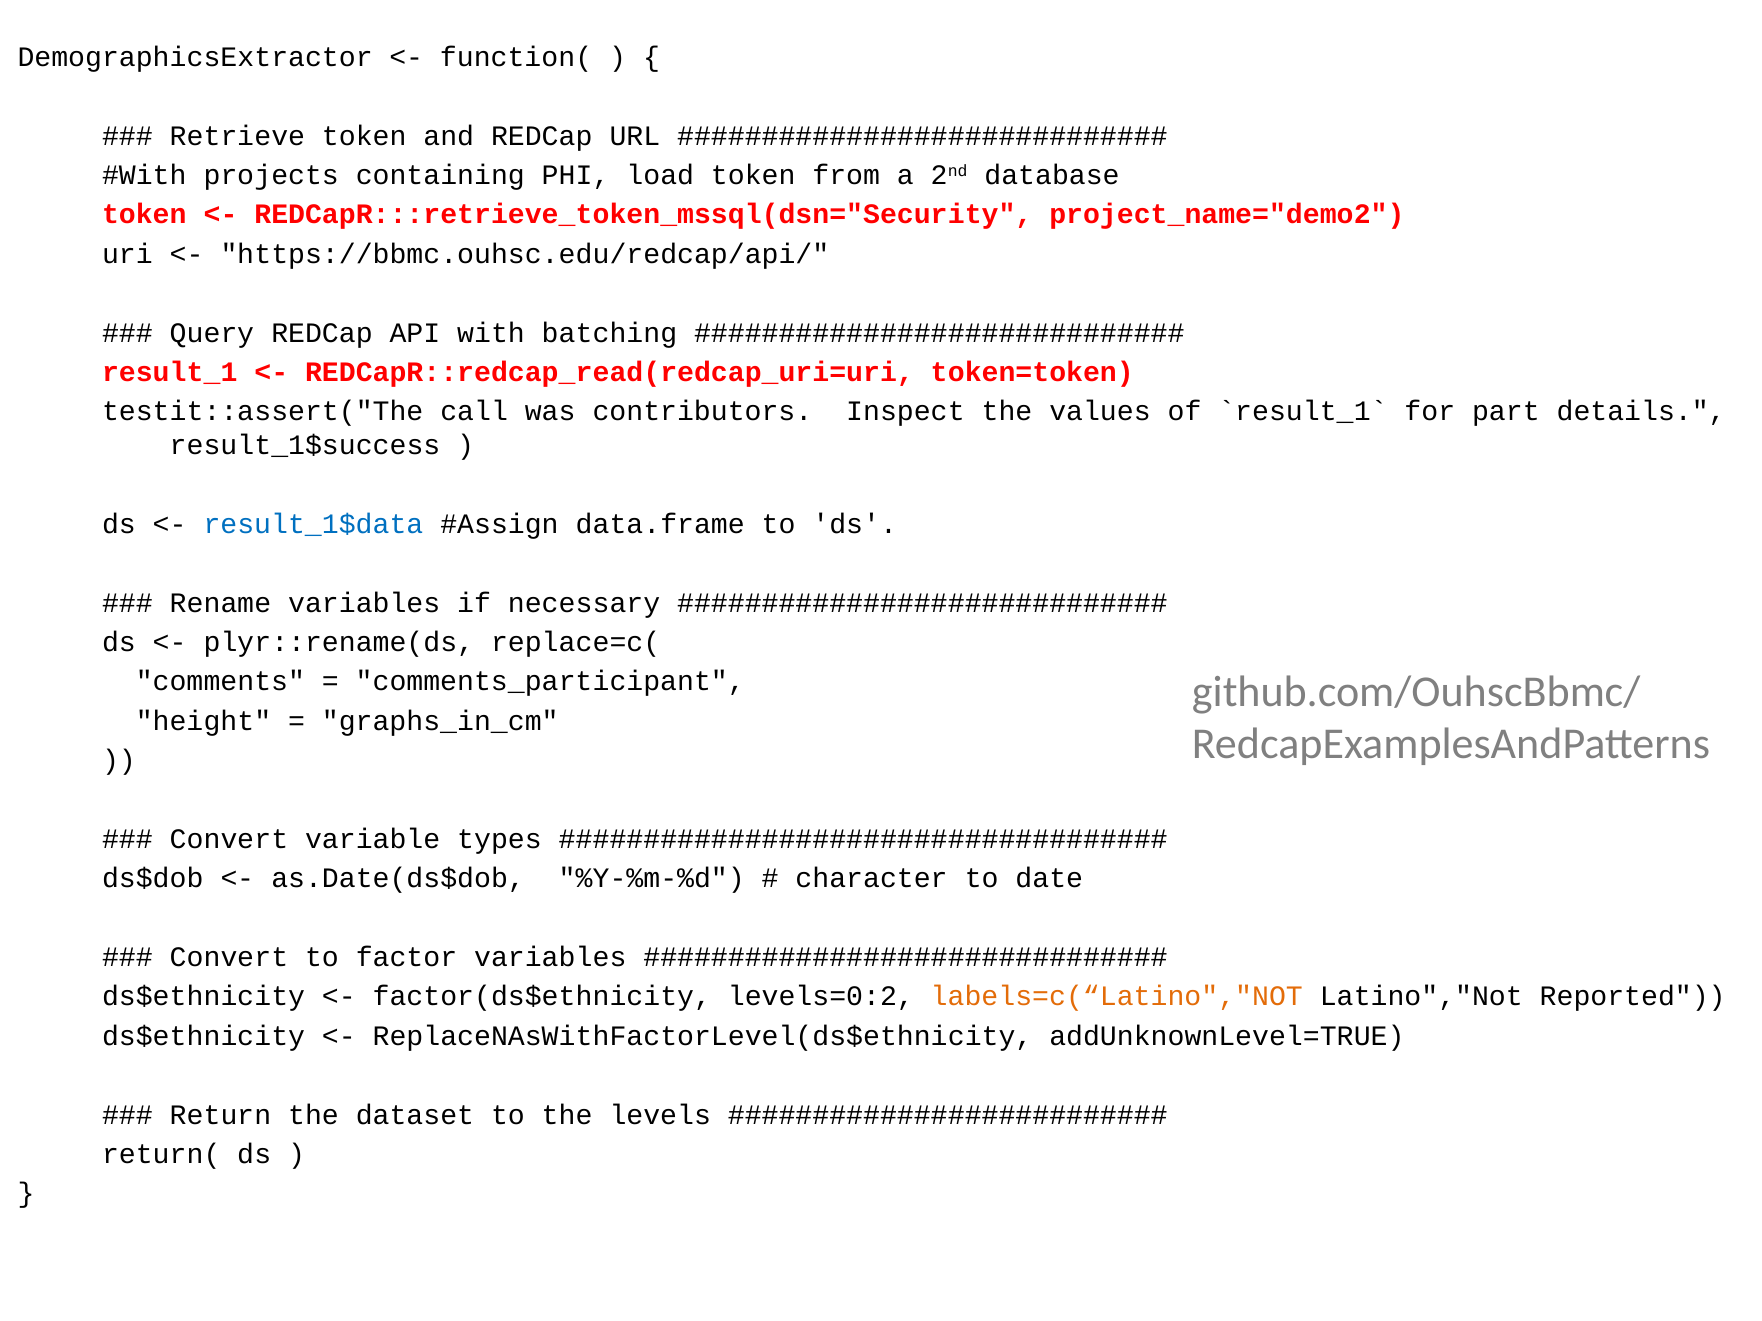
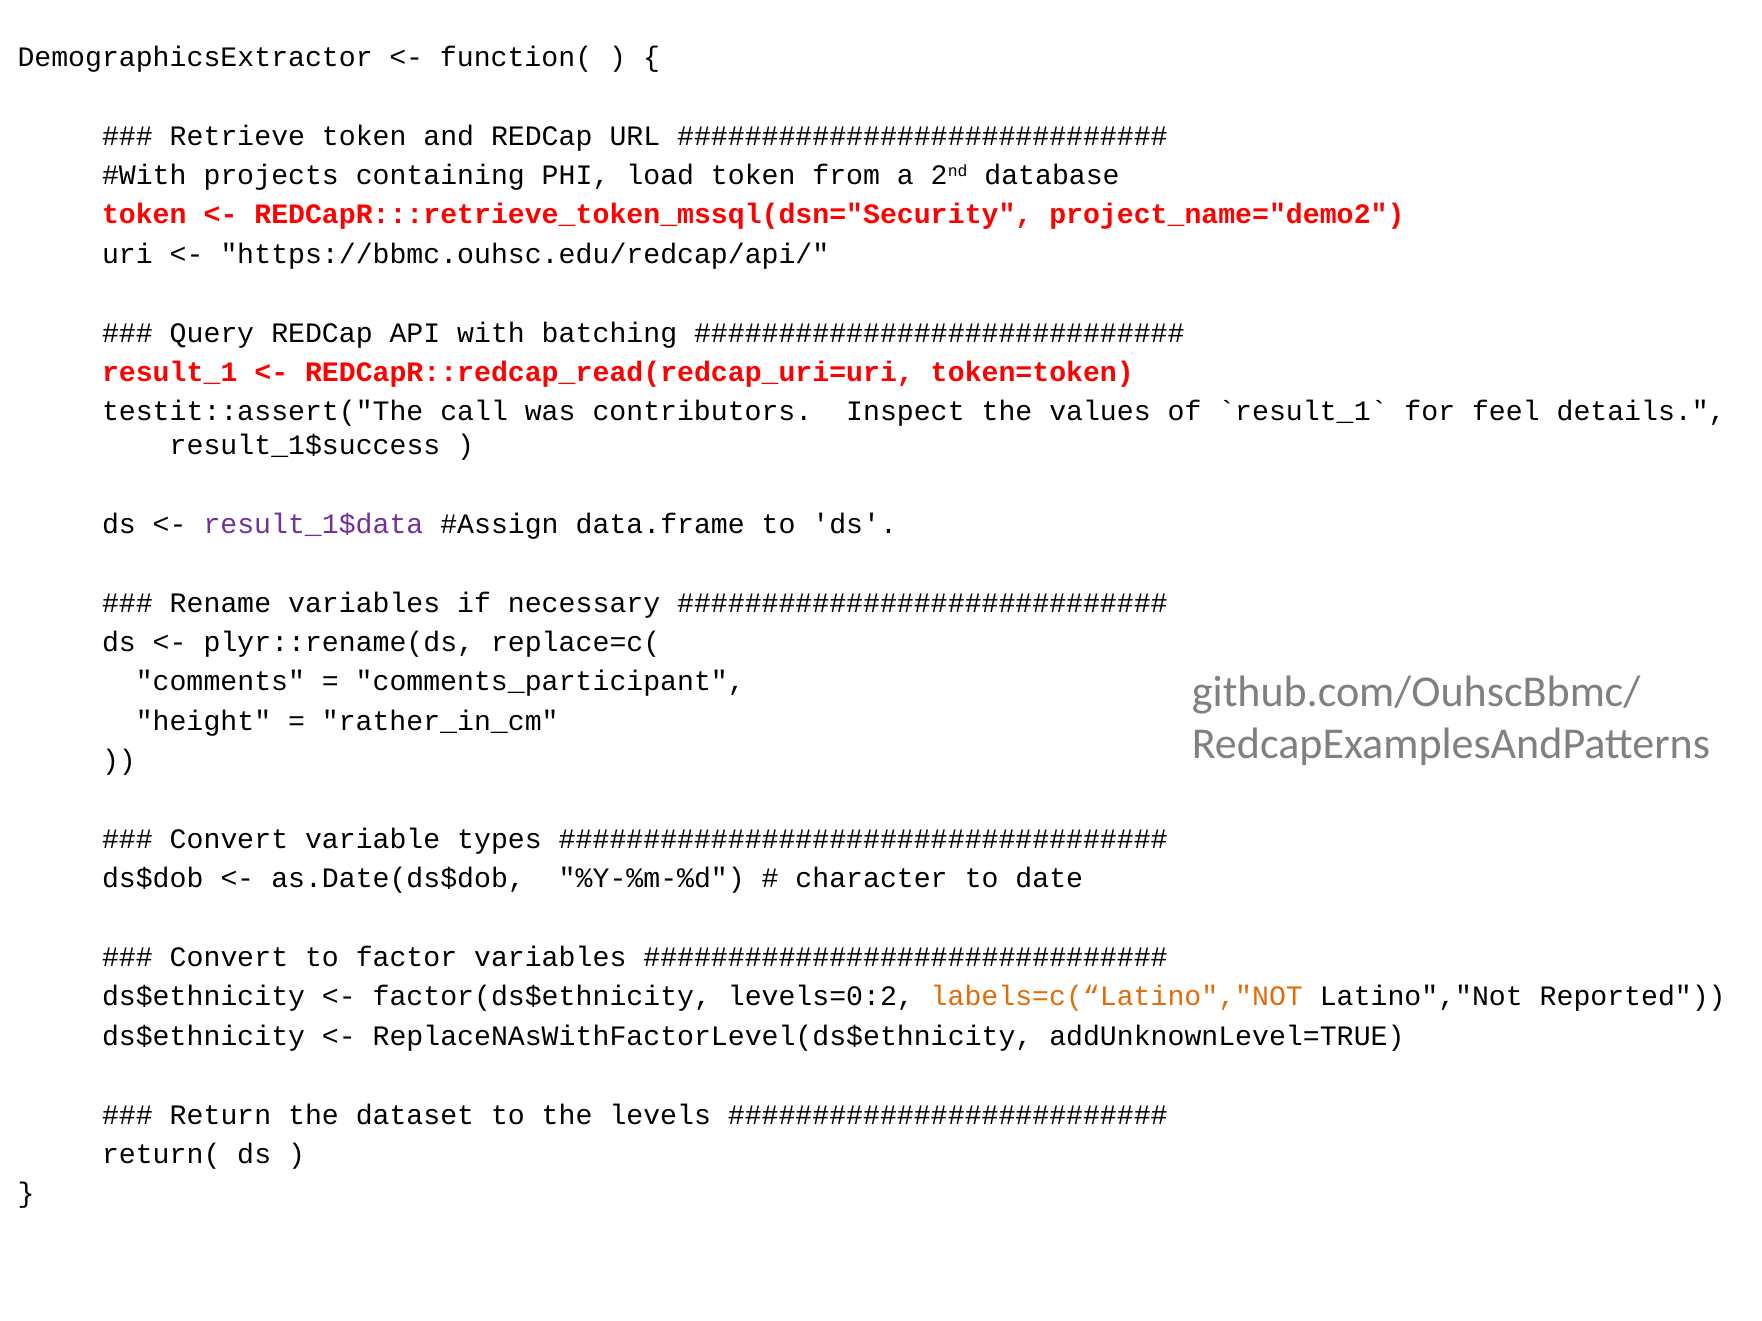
part: part -> feel
result_1$data colour: blue -> purple
graphs_in_cm: graphs_in_cm -> rather_in_cm
